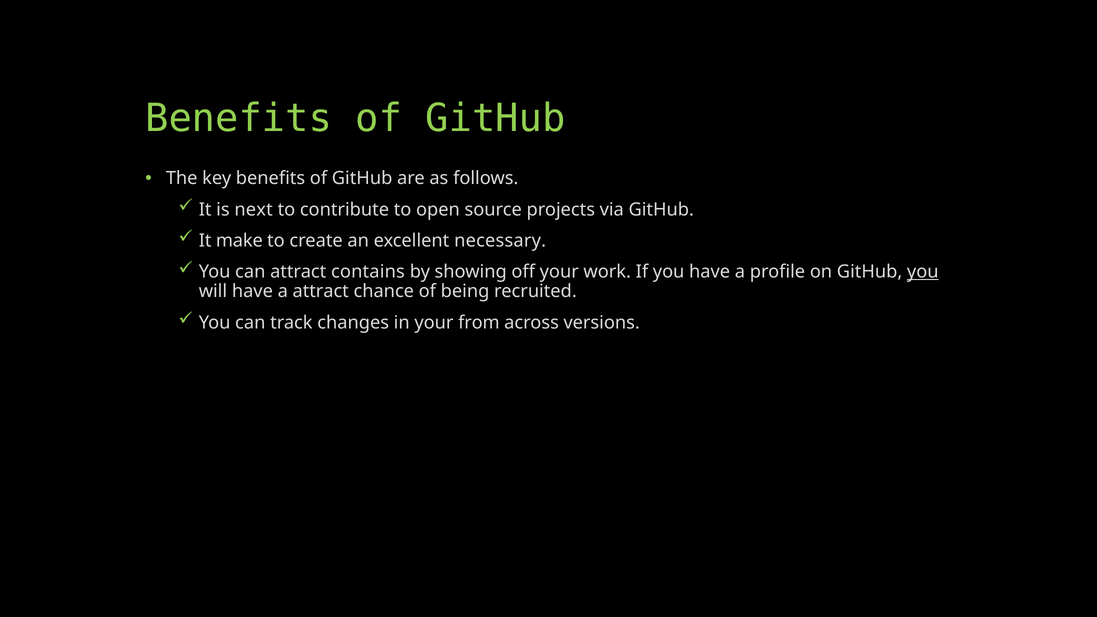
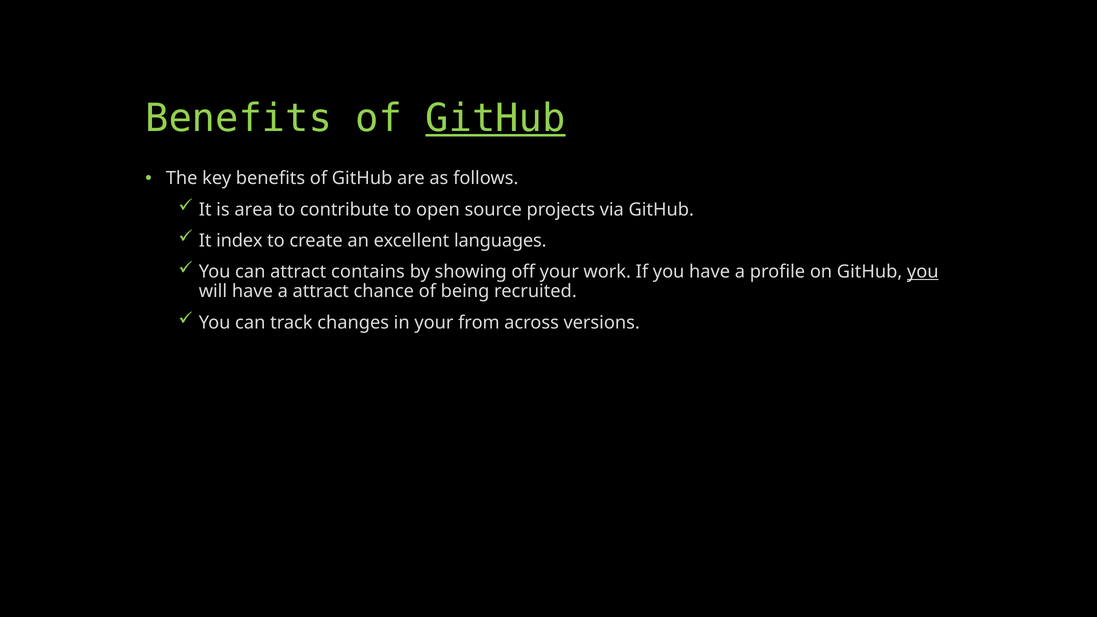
GitHub at (495, 119) underline: none -> present
next: next -> area
make: make -> index
necessary: necessary -> languages
